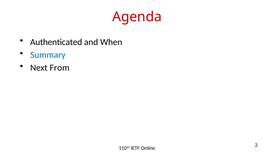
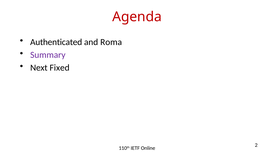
When: When -> Roma
Summary colour: blue -> purple
From: From -> Fixed
